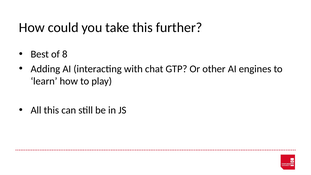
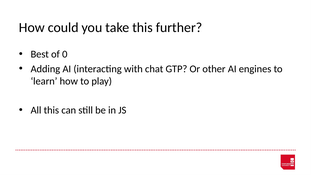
8: 8 -> 0
